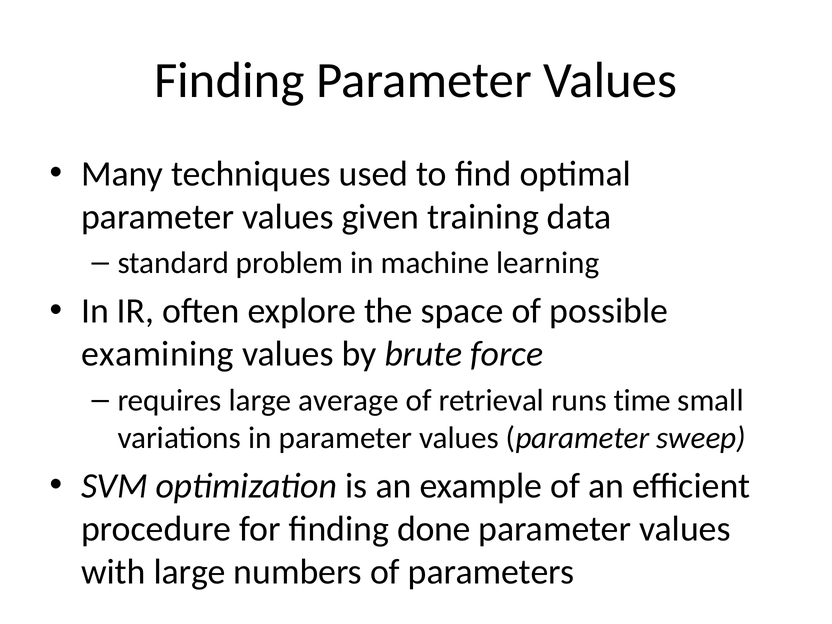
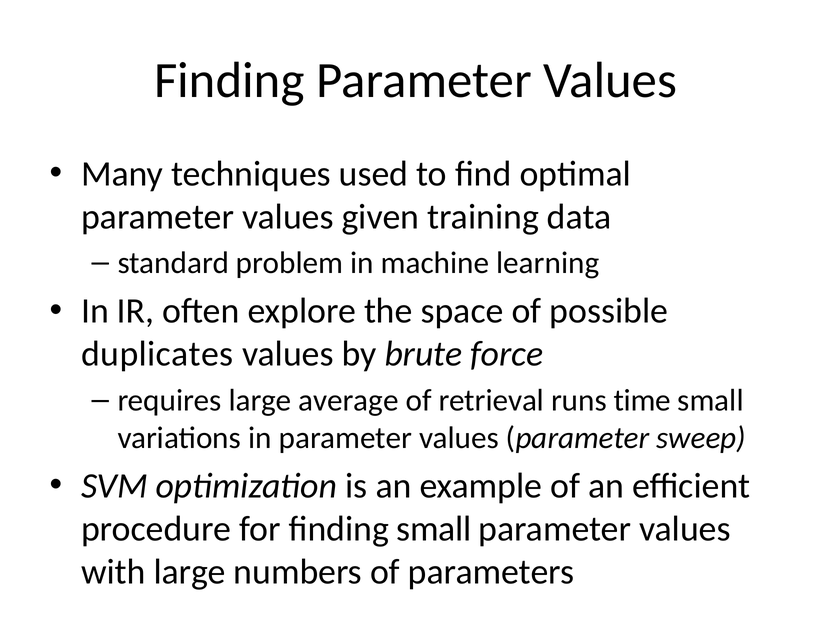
examining: examining -> duplicates
finding done: done -> small
